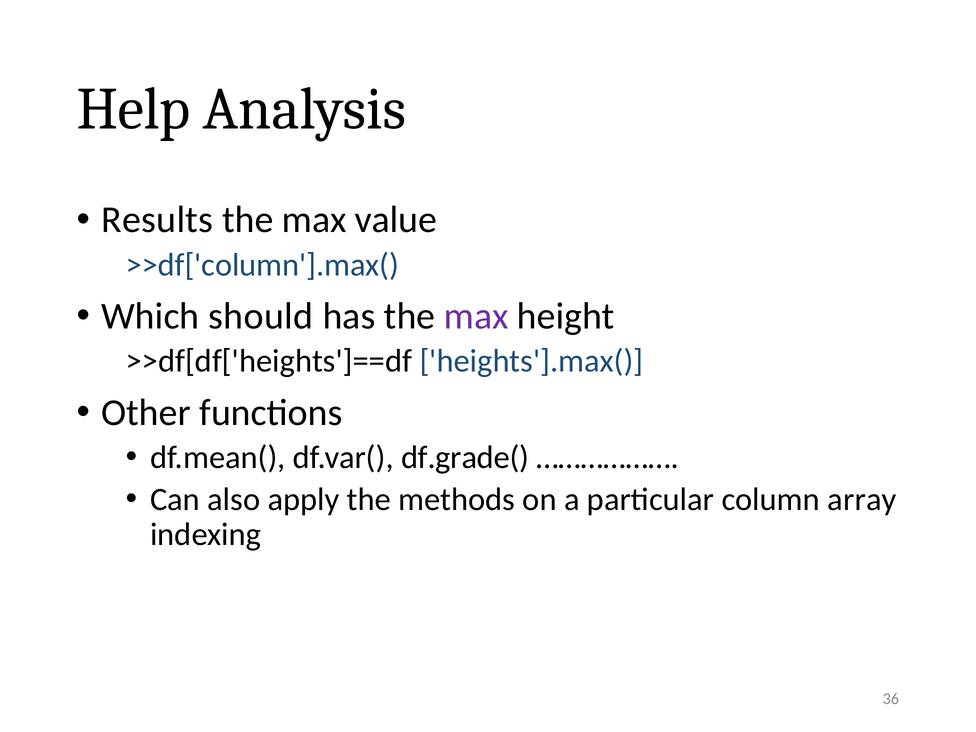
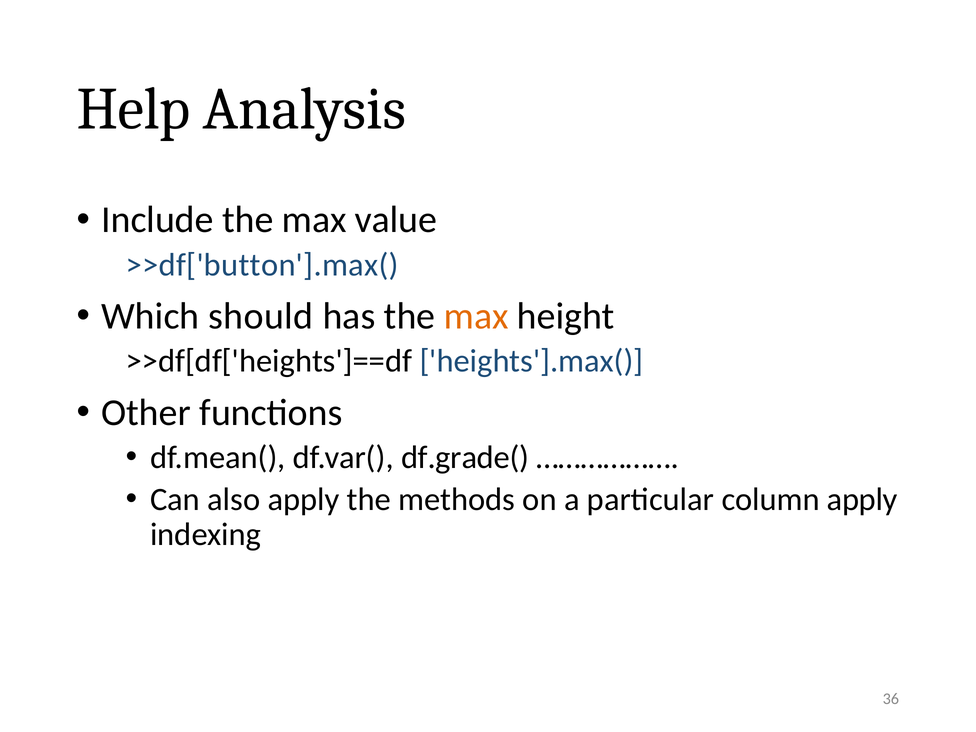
Results: Results -> Include
>>df['column'].max(: >>df['column'].max( -> >>df['button'].max(
max at (476, 316) colour: purple -> orange
column array: array -> apply
